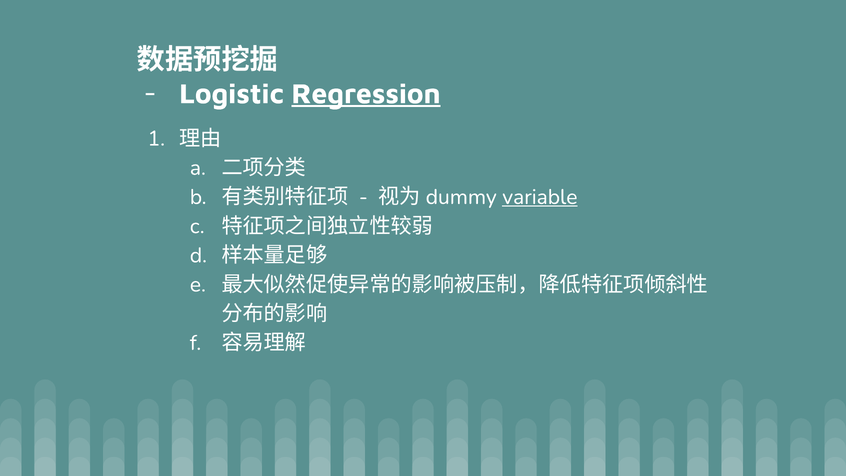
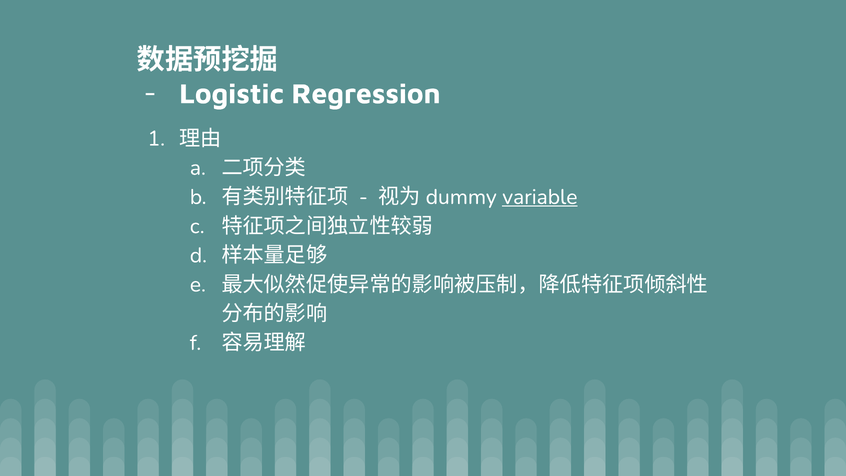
Regression underline: present -> none
